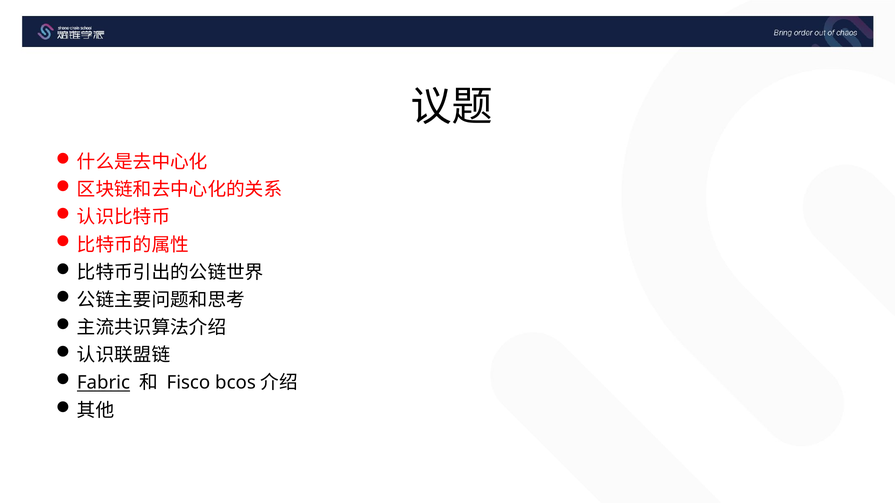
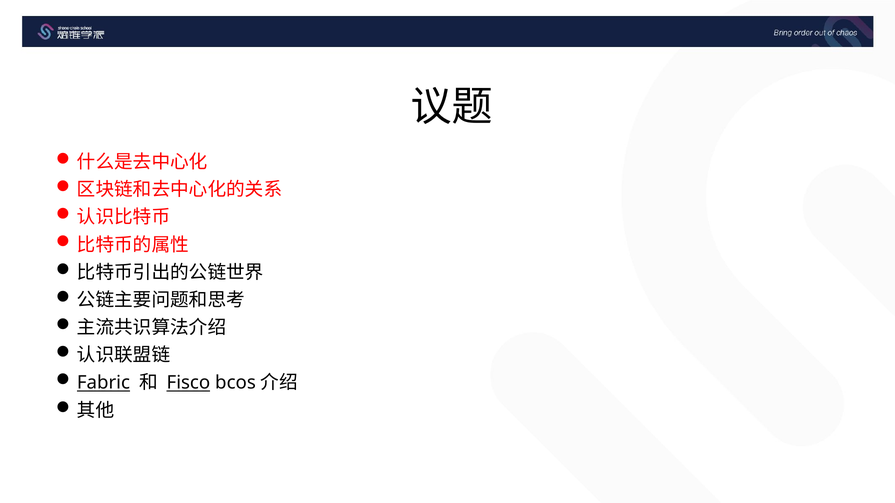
Fisco underline: none -> present
